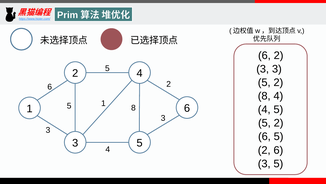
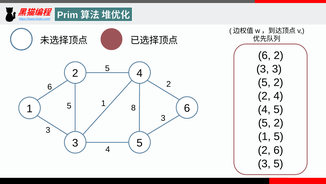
8 at (264, 96): 8 -> 2
6 at (264, 136): 6 -> 1
